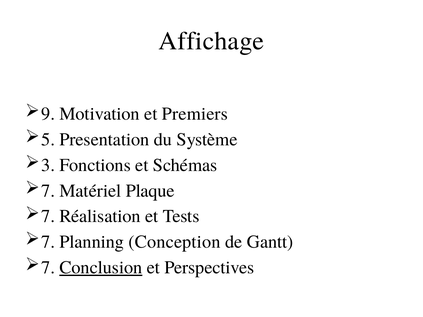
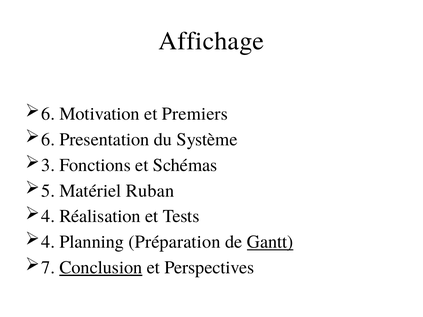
9 at (48, 114): 9 -> 6
5 at (48, 140): 5 -> 6
7 at (48, 191): 7 -> 5
Plaque: Plaque -> Ruban
7 at (48, 216): 7 -> 4
7 at (48, 242): 7 -> 4
Conception: Conception -> Préparation
Gantt underline: none -> present
